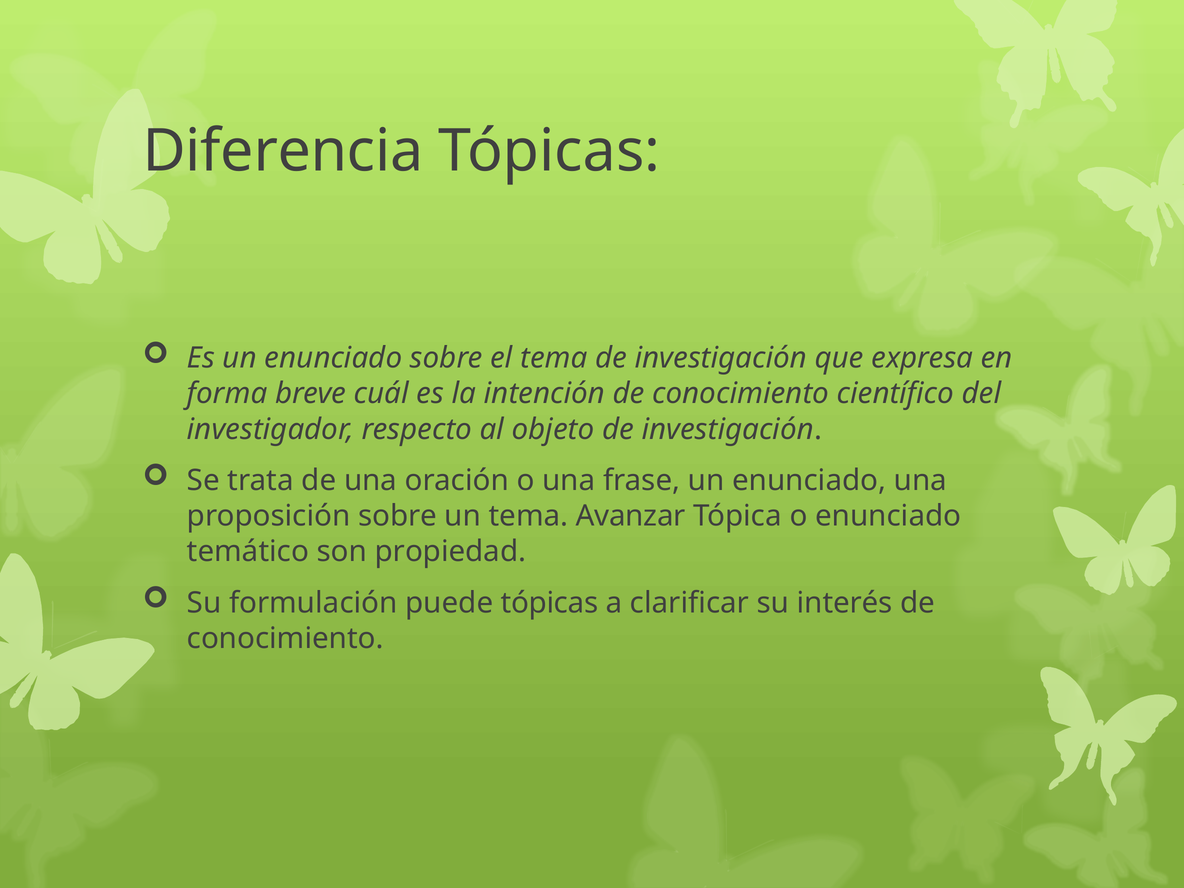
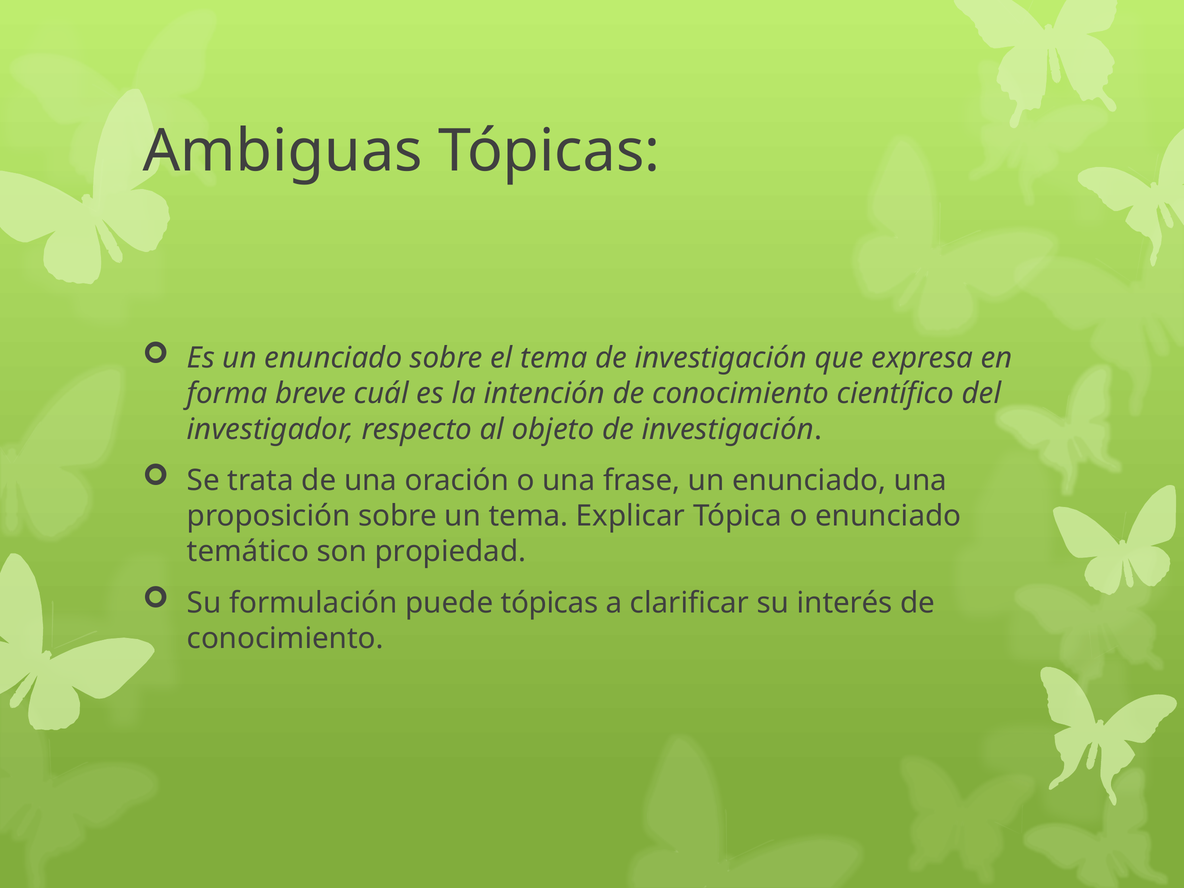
Diferencia: Diferencia -> Ambiguas
Avanzar: Avanzar -> Explicar
